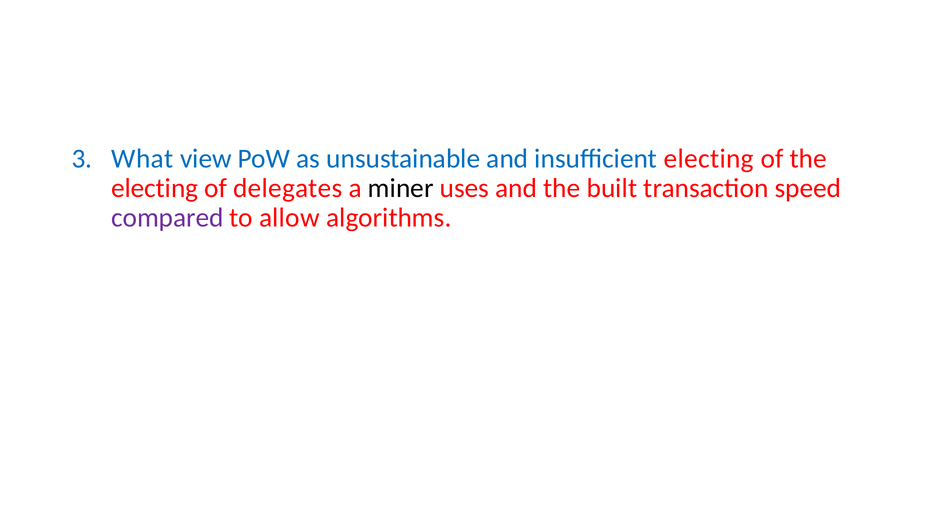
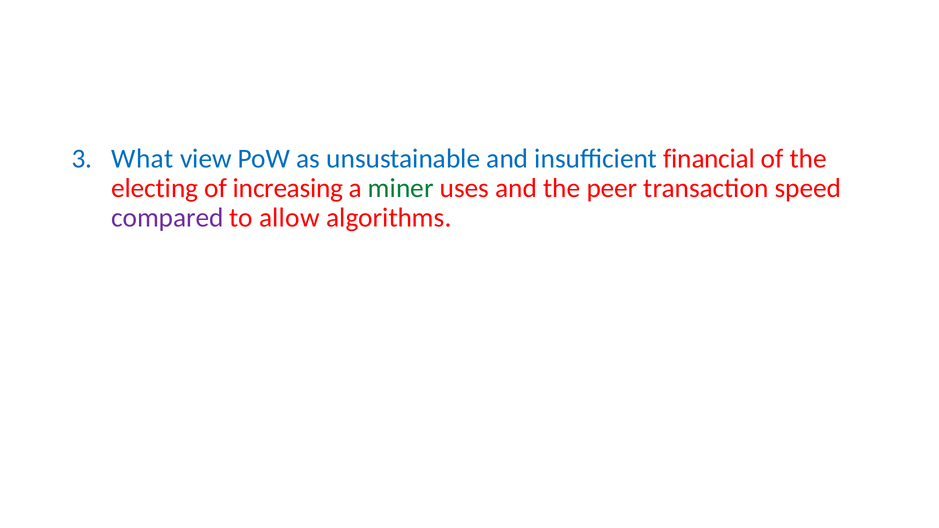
insufficient electing: electing -> financial
delegates: delegates -> increasing
miner colour: black -> green
built: built -> peer
